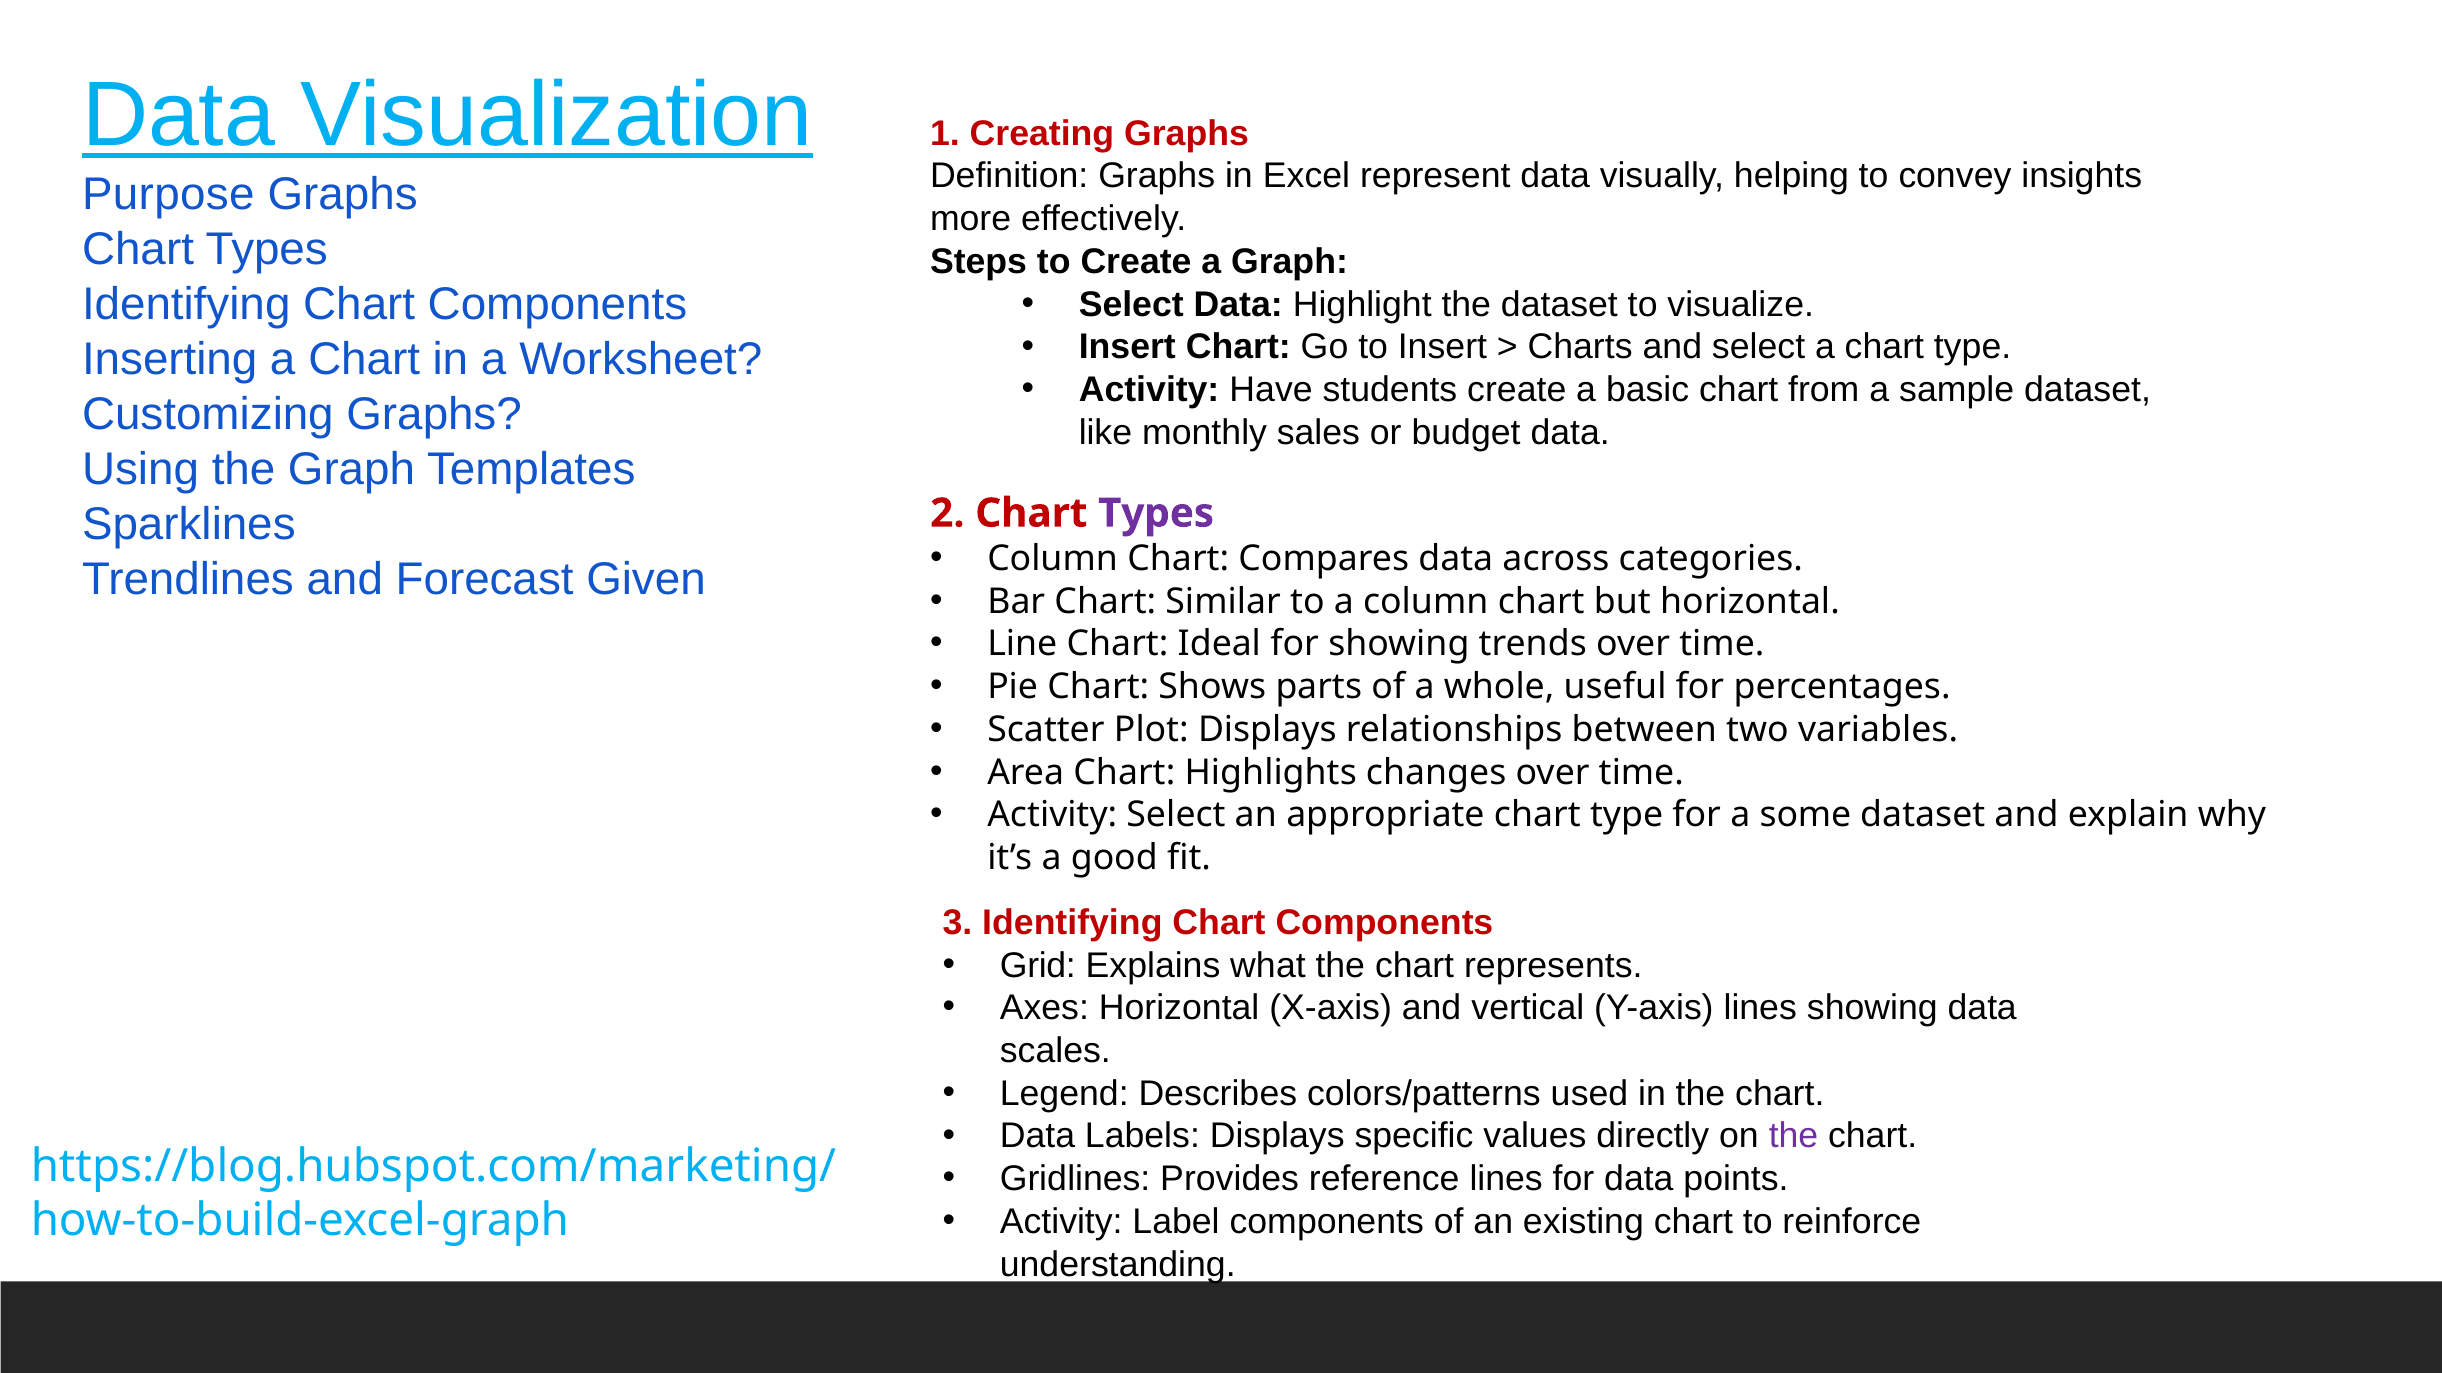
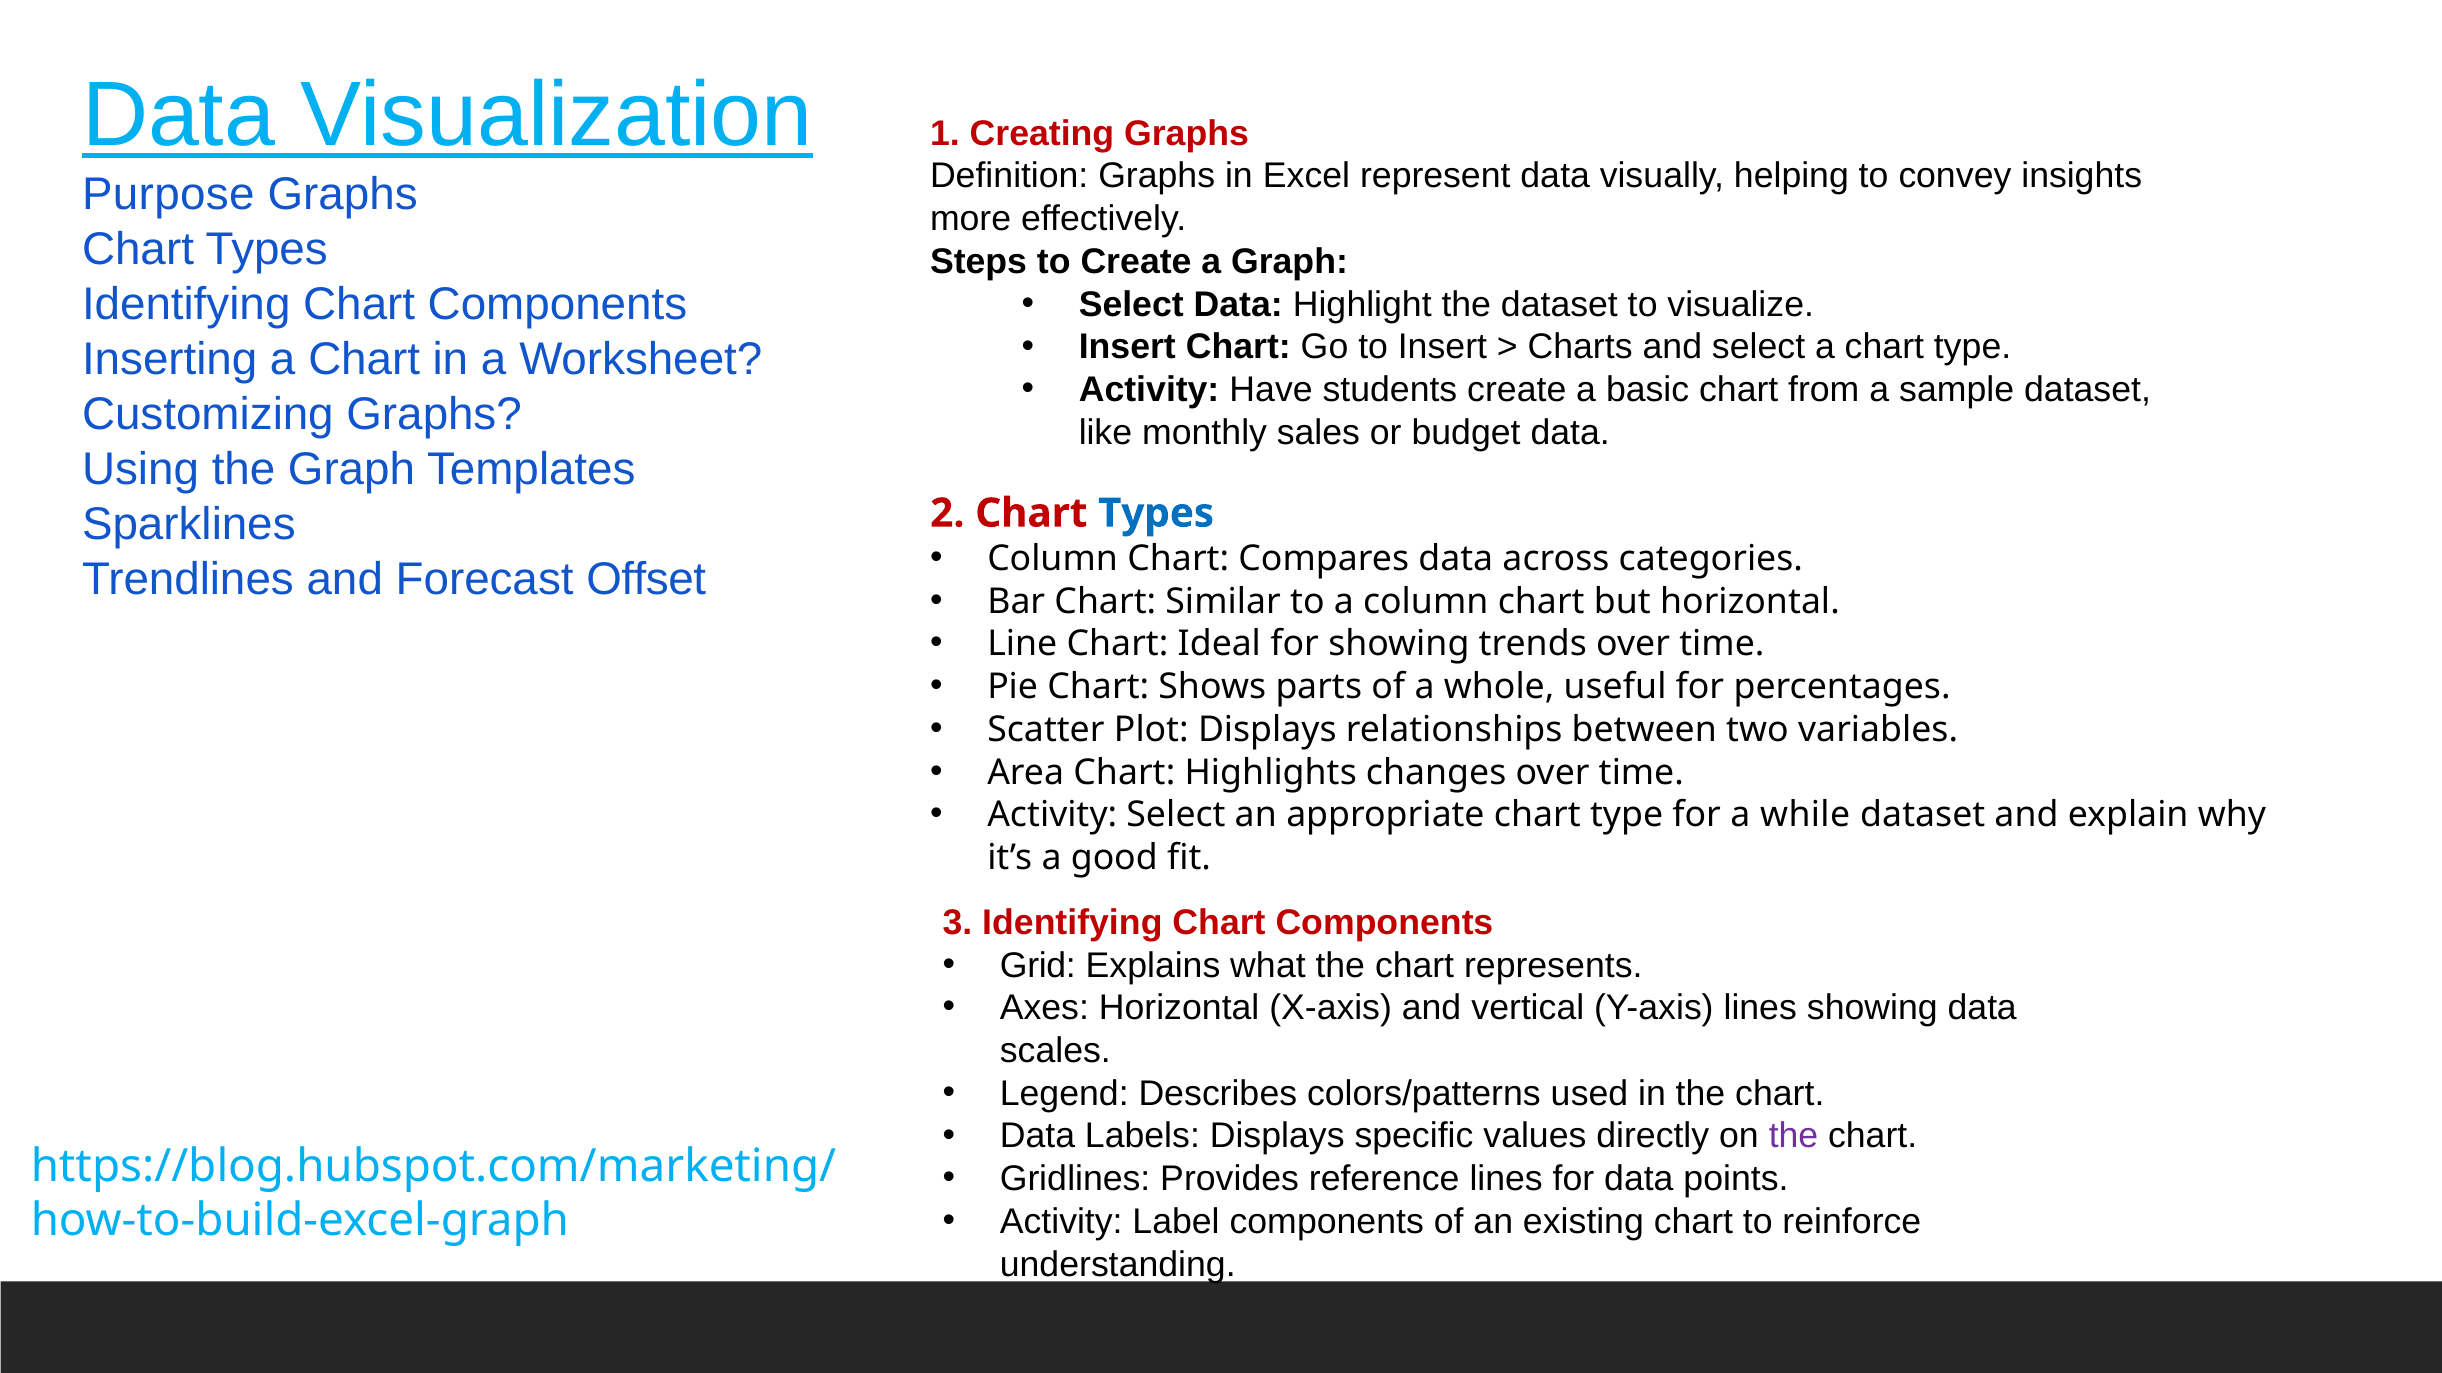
Types at (1156, 513) colour: purple -> blue
Given: Given -> Offset
some: some -> while
